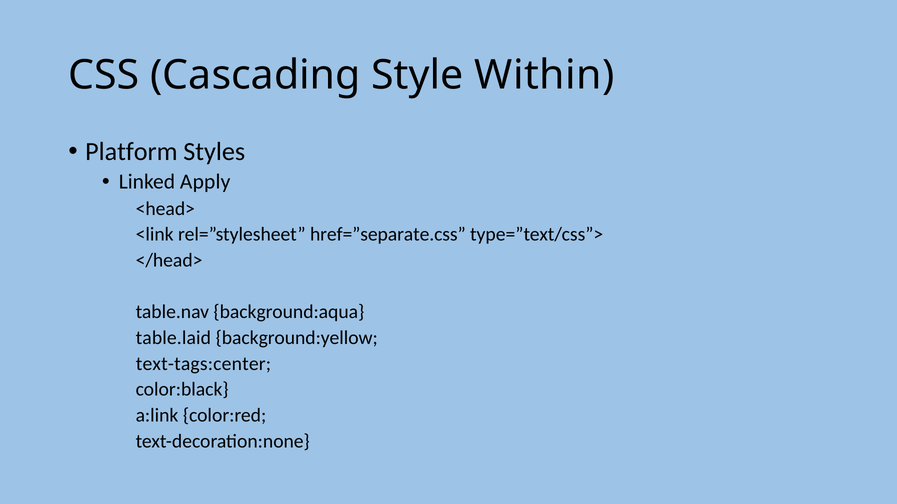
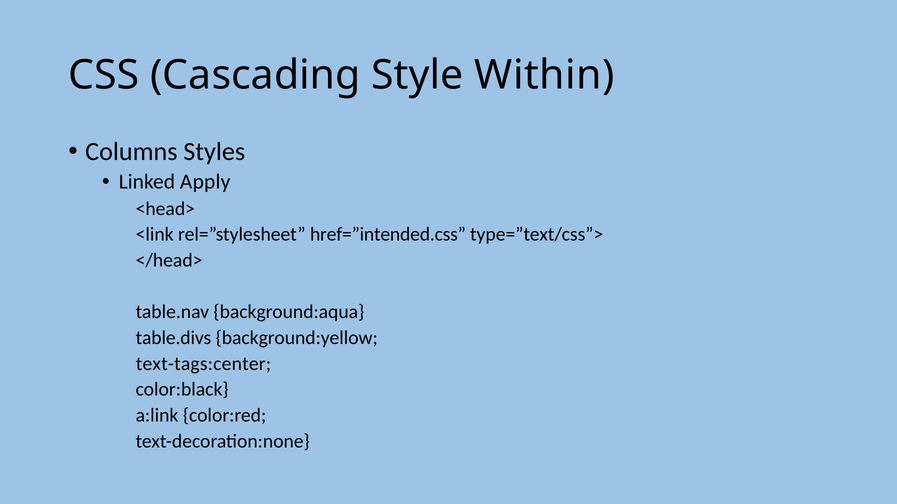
Platform: Platform -> Columns
href=”separate.css: href=”separate.css -> href=”intended.css
table.laid: table.laid -> table.divs
